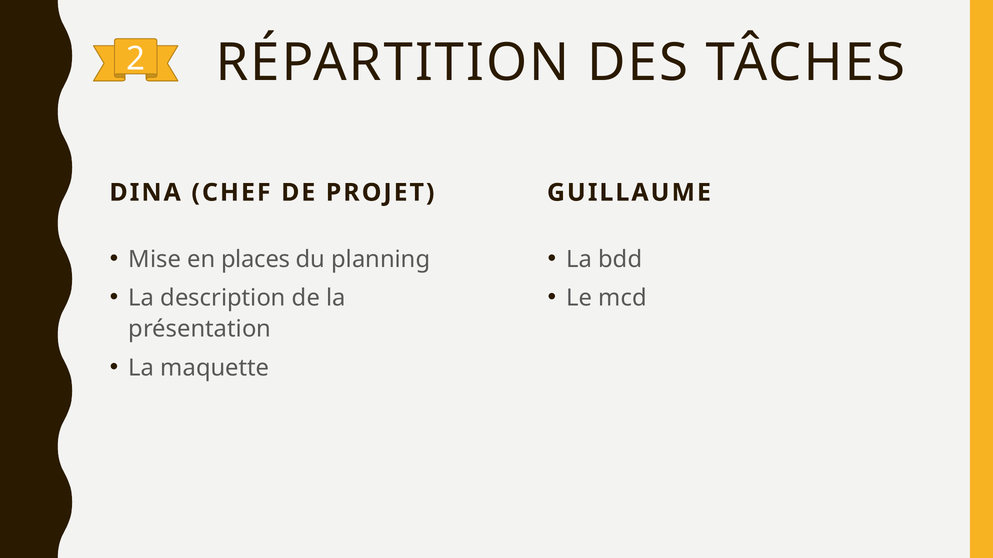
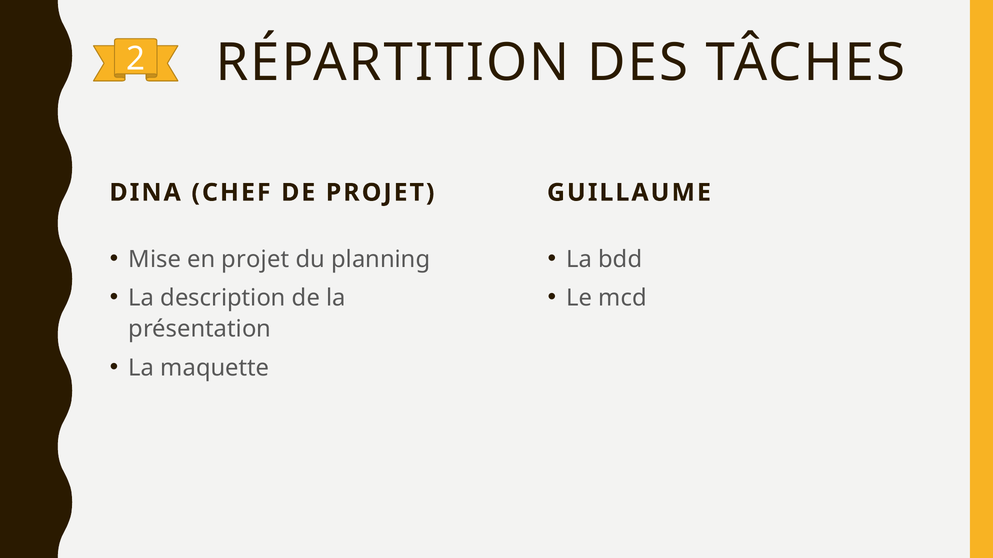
en places: places -> projet
